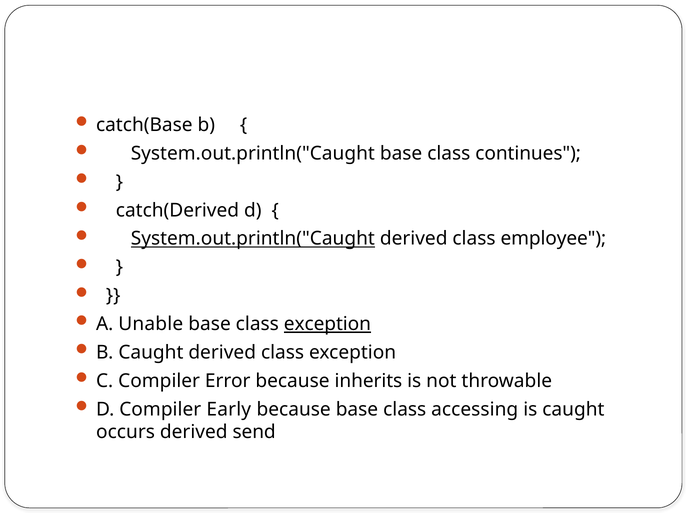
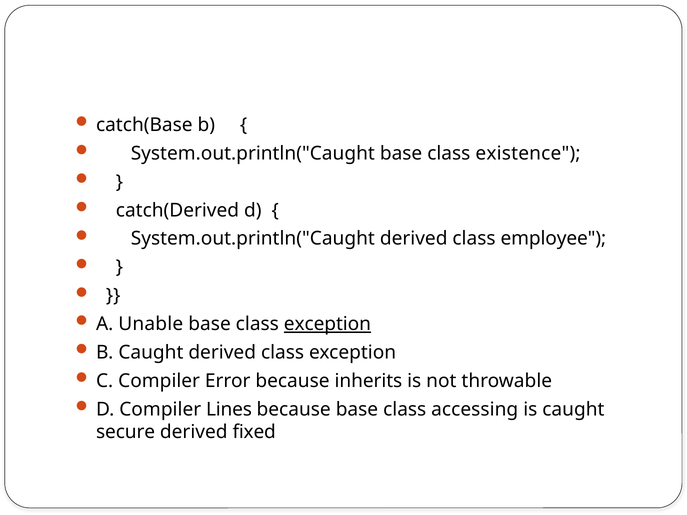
continues: continues -> existence
System.out.println("Caught at (253, 239) underline: present -> none
Early: Early -> Lines
occurs: occurs -> secure
send: send -> fixed
